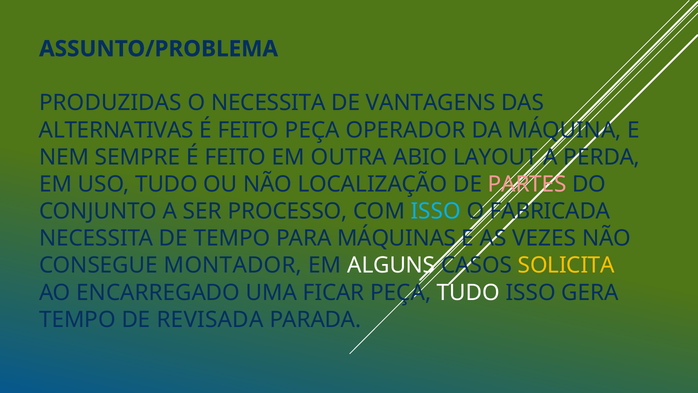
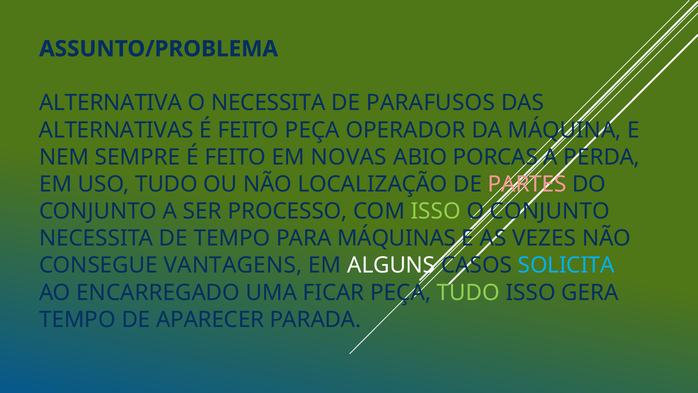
PRODUZIDAS: PRODUZIDAS -> ALTERNATIVA
VANTAGENS: VANTAGENS -> PARAFUSOS
OUTRA: OUTRA -> NOVAS
LAYOUT: LAYOUT -> PORCAS
ISSO at (436, 211) colour: light blue -> light green
O FABRICADA: FABRICADA -> CONJUNTO
MONTADOR: MONTADOR -> VANTAGENS
SOLICITA colour: yellow -> light blue
TUDO at (468, 292) colour: white -> light green
REVISADA: REVISADA -> APARECER
